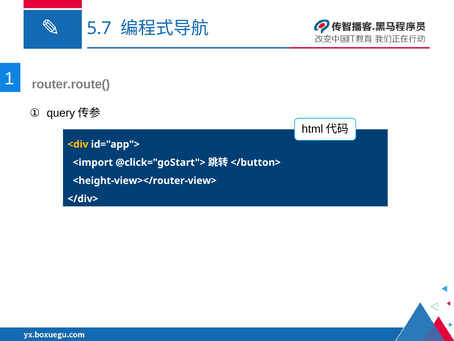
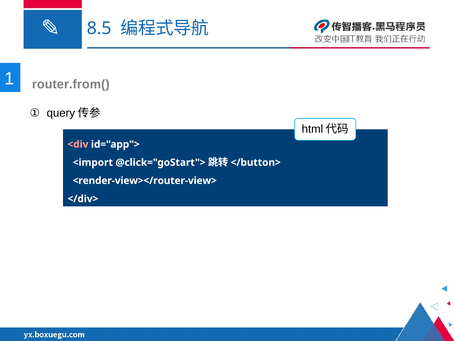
5.7: 5.7 -> 8.5
router.route(: router.route( -> router.from(
<div colour: yellow -> pink
<height-view></router-view>: <height-view></router-view> -> <render-view></router-view>
